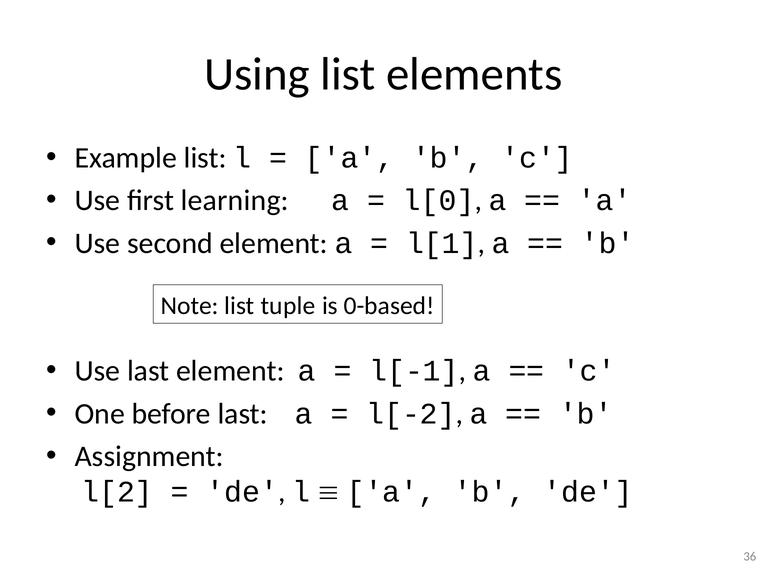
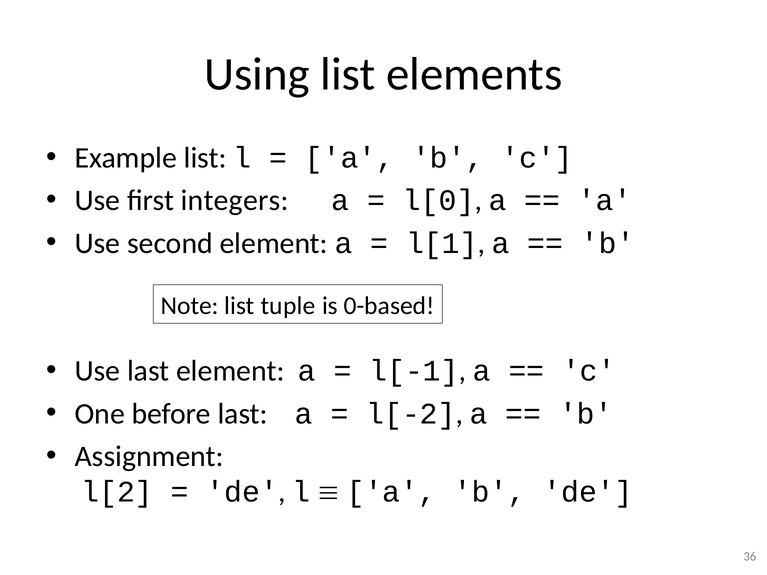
learning: learning -> integers
